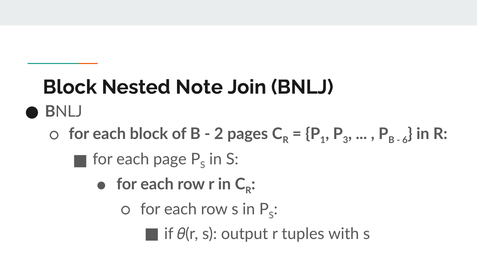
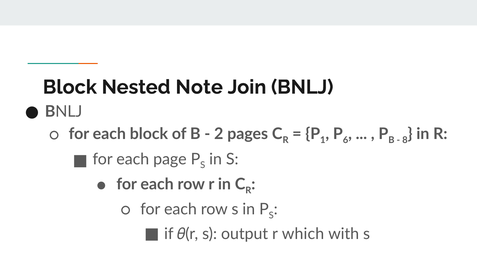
3: 3 -> 6
6: 6 -> 8
tuples: tuples -> which
